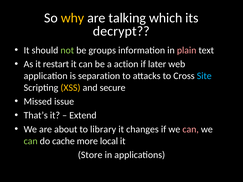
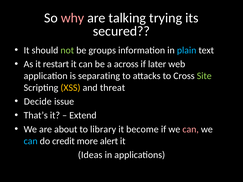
why colour: yellow -> pink
which: which -> trying
decrypt: decrypt -> secured
plain colour: pink -> light blue
action: action -> across
separation: separation -> separating
Site colour: light blue -> light green
secure: secure -> threat
Missed: Missed -> Decide
changes: changes -> become
can at (31, 141) colour: light green -> light blue
cache: cache -> credit
local: local -> alert
Store: Store -> Ideas
